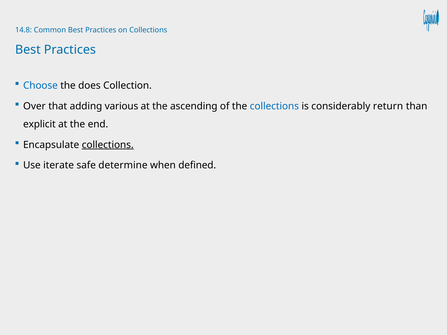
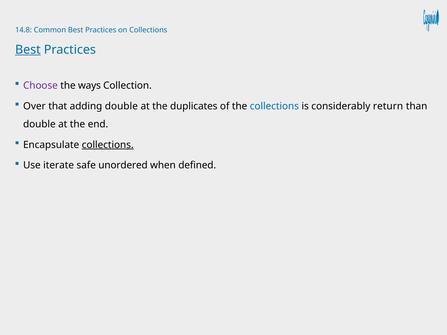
Best at (28, 50) underline: none -> present
Choose colour: blue -> purple
does: does -> ways
adding various: various -> double
ascending: ascending -> duplicates
explicit at (39, 124): explicit -> double
determine: determine -> unordered
